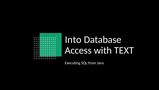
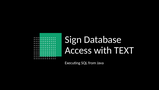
Into: Into -> Sign
